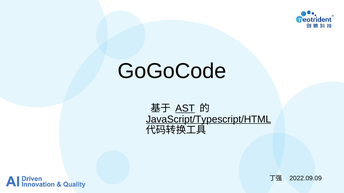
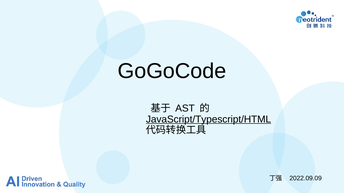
AST underline: present -> none
